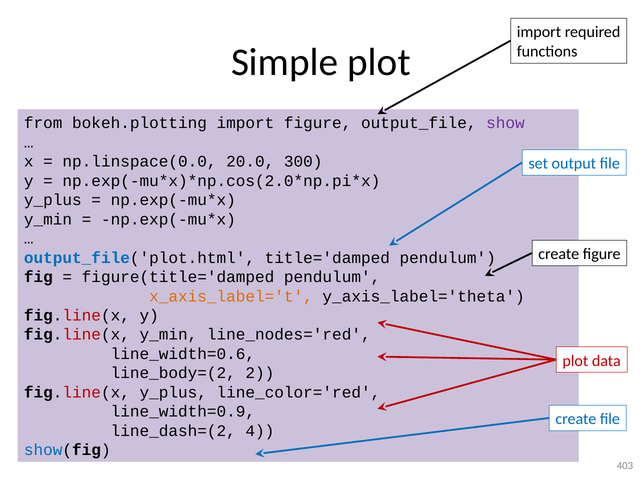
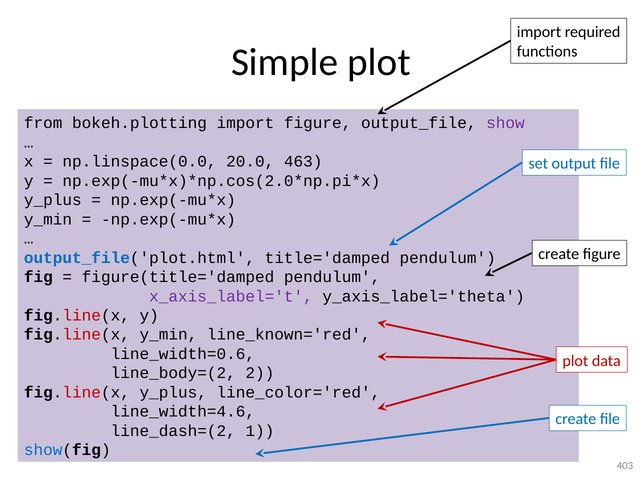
300: 300 -> 463
x_axis_label='t colour: orange -> purple
line_nodes='red: line_nodes='red -> line_known='red
line_width=0.9: line_width=0.9 -> line_width=4.6
4: 4 -> 1
